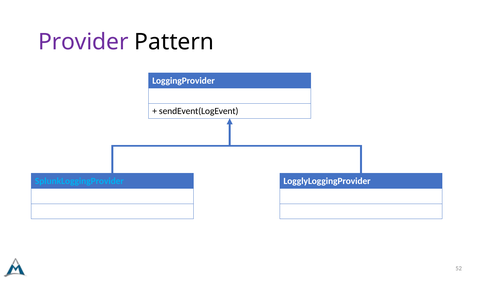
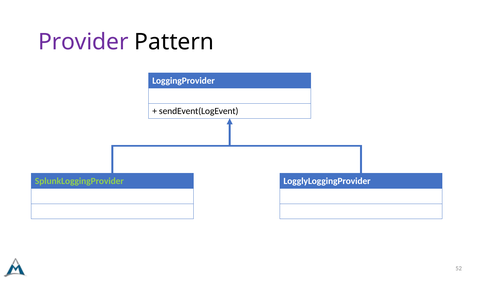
SplunkLoggingProvider colour: light blue -> light green
